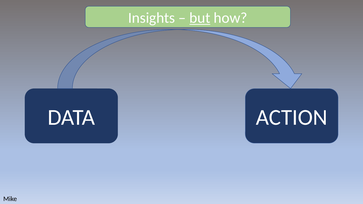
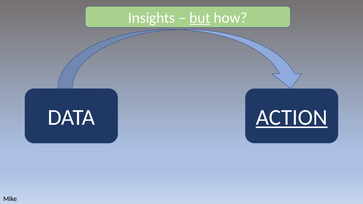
ACTION underline: none -> present
